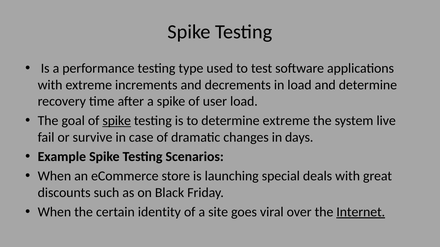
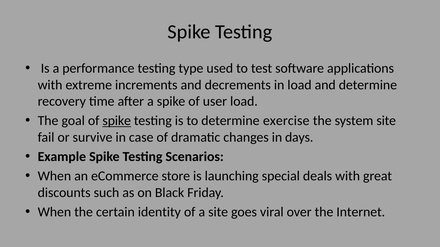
determine extreme: extreme -> exercise
system live: live -> site
Internet underline: present -> none
